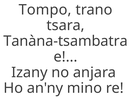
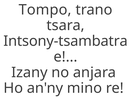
Tanàna-tsambatra: Tanàna-tsambatra -> Intsony-tsambatra
